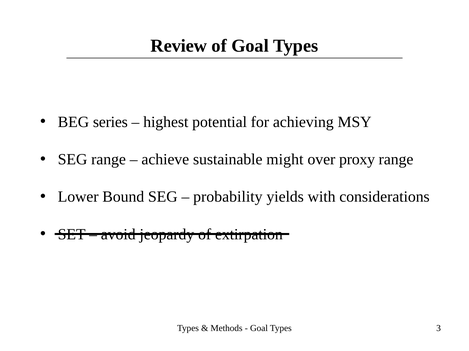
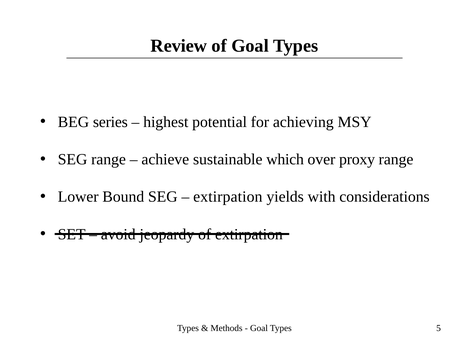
might: might -> which
probability at (228, 197): probability -> extirpation
3: 3 -> 5
